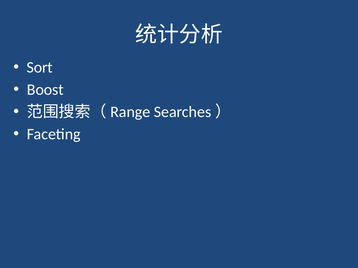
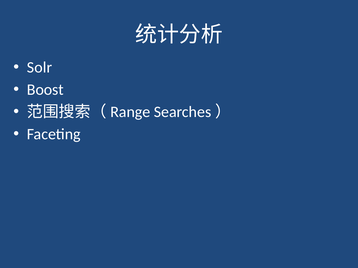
Sort: Sort -> Solr
